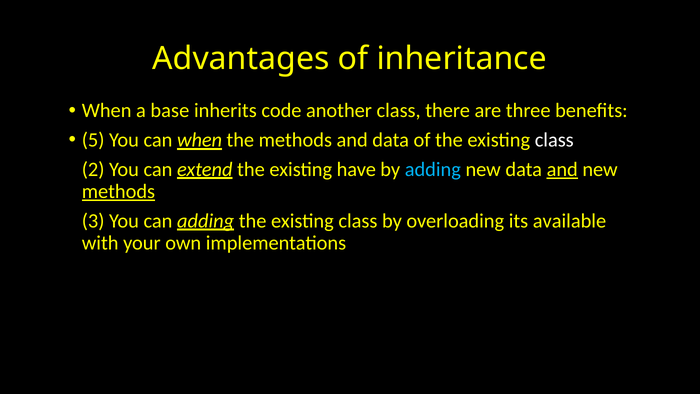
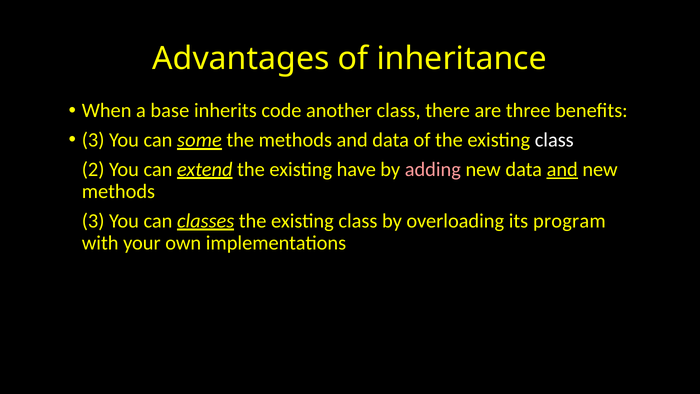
5 at (93, 140): 5 -> 3
can when: when -> some
adding at (433, 169) colour: light blue -> pink
methods at (118, 191) underline: present -> none
can adding: adding -> classes
available: available -> program
